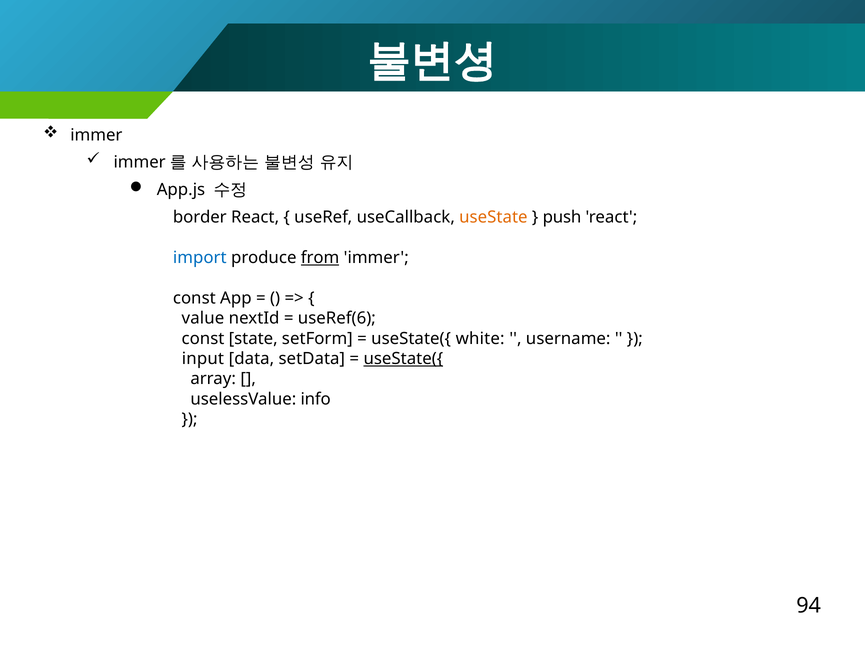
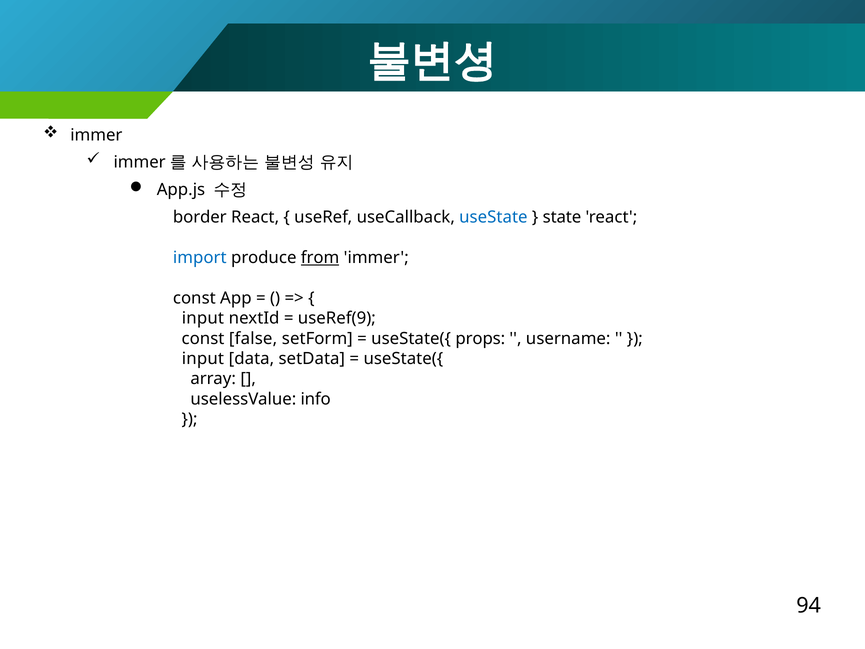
useState colour: orange -> blue
push: push -> state
value at (203, 318): value -> input
useRef(6: useRef(6 -> useRef(9
state: state -> false
white: white -> props
useState({ at (403, 359) underline: present -> none
